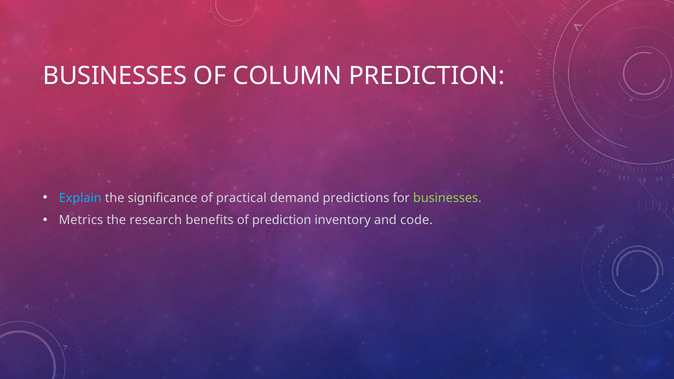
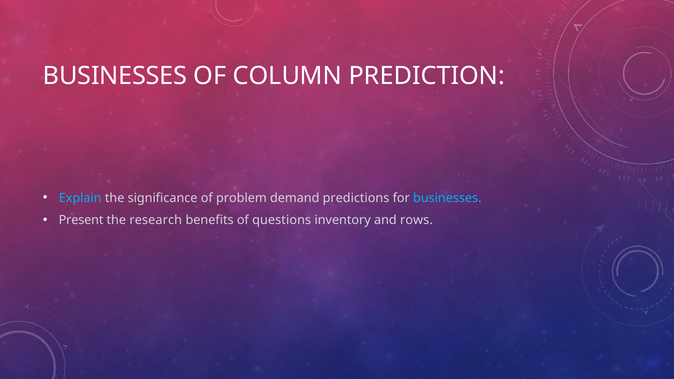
practical: practical -> problem
businesses at (447, 198) colour: light green -> light blue
Metrics: Metrics -> Present
of prediction: prediction -> questions
code: code -> rows
